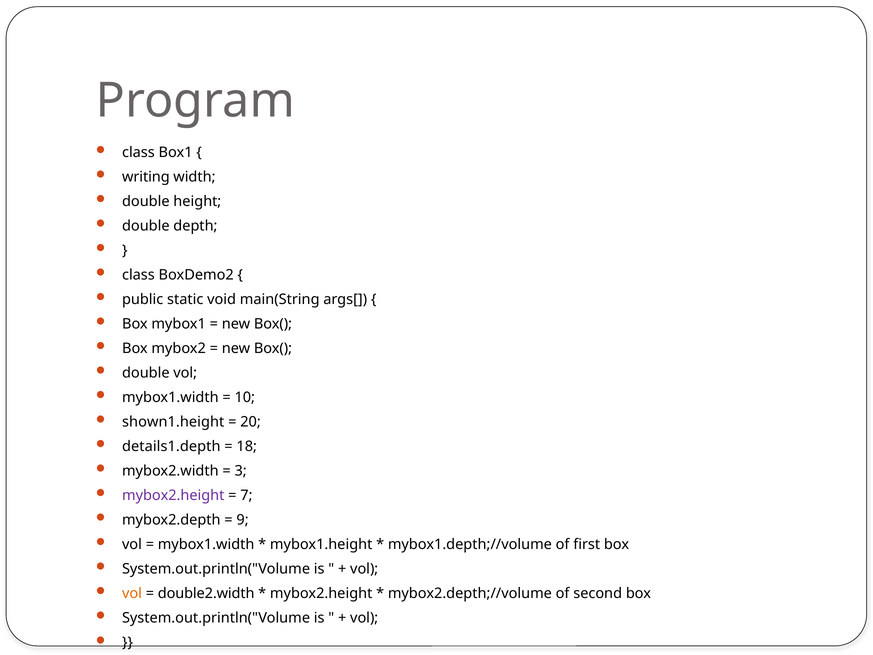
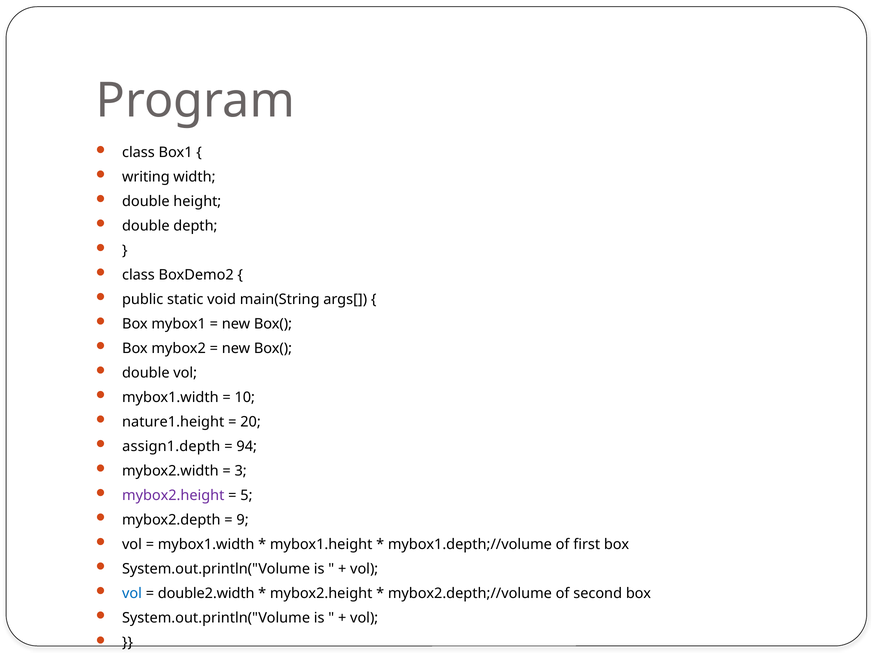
shown1.height: shown1.height -> nature1.height
details1.depth: details1.depth -> assign1.depth
18: 18 -> 94
7: 7 -> 5
vol at (132, 593) colour: orange -> blue
